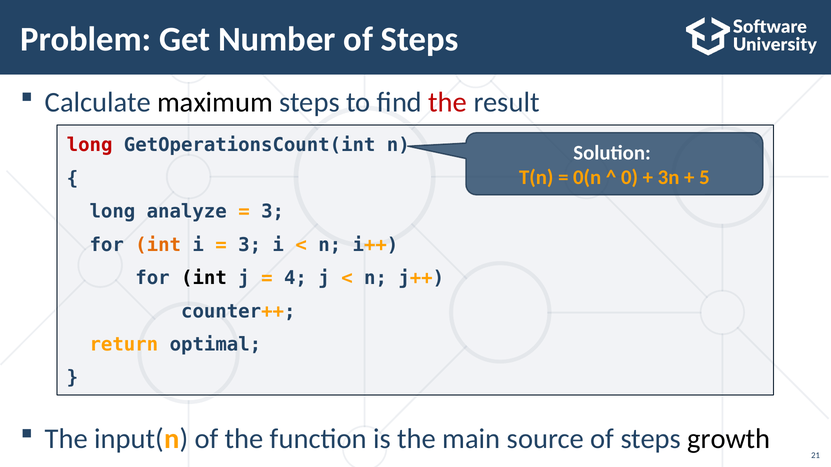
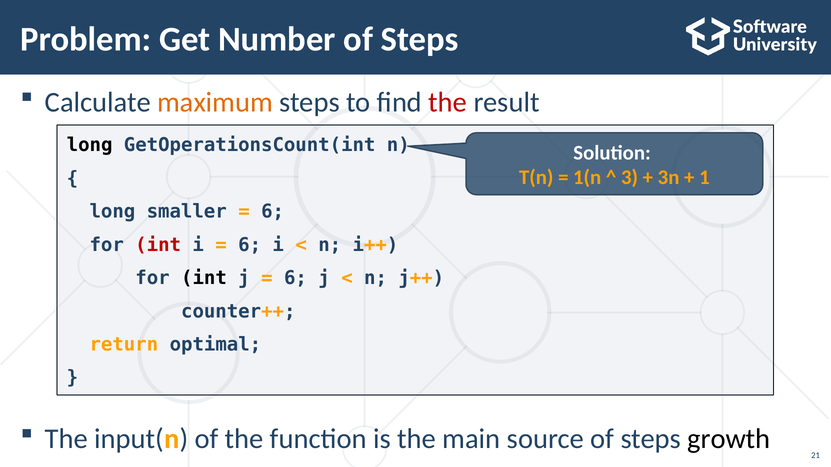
maximum colour: black -> orange
long at (90, 145) colour: red -> black
0(n: 0(n -> 1(n
0: 0 -> 3
5: 5 -> 1
analyze: analyze -> smaller
3 at (273, 212): 3 -> 6
int at (158, 245) colour: orange -> red
3 at (250, 245): 3 -> 6
4 at (295, 278): 4 -> 6
